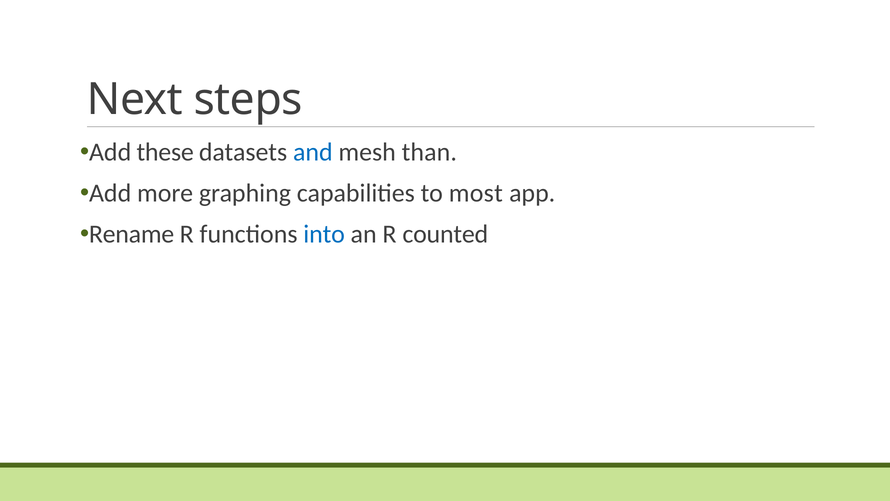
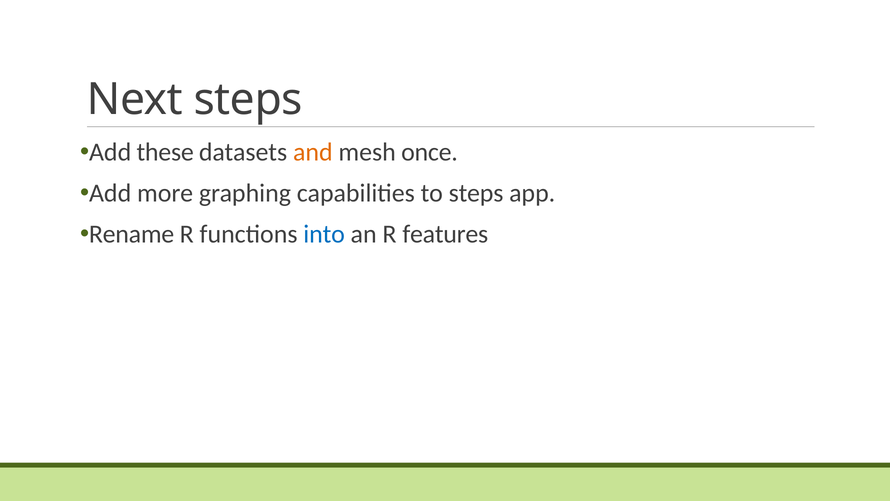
and colour: blue -> orange
than: than -> once
to most: most -> steps
counted: counted -> features
